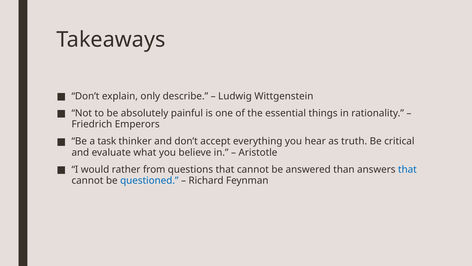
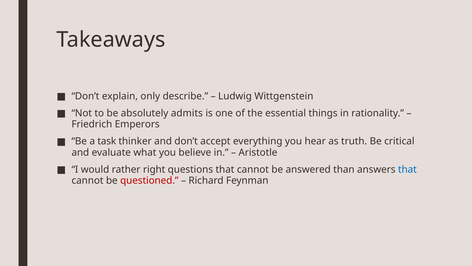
painful: painful -> admits
from: from -> right
questioned colour: blue -> red
